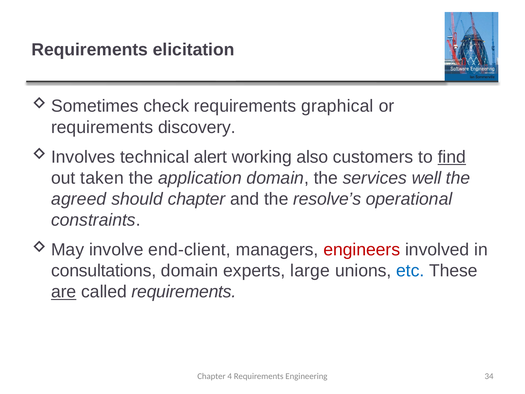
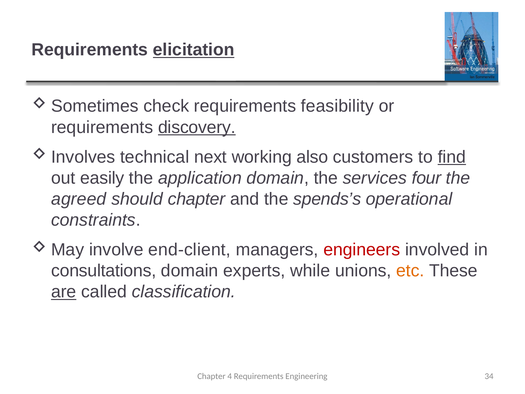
elicitation underline: none -> present
graphical: graphical -> feasibility
discovery underline: none -> present
alert: alert -> next
taken: taken -> easily
well: well -> four
resolve’s: resolve’s -> spends’s
large: large -> while
etc colour: blue -> orange
called requirements: requirements -> classification
